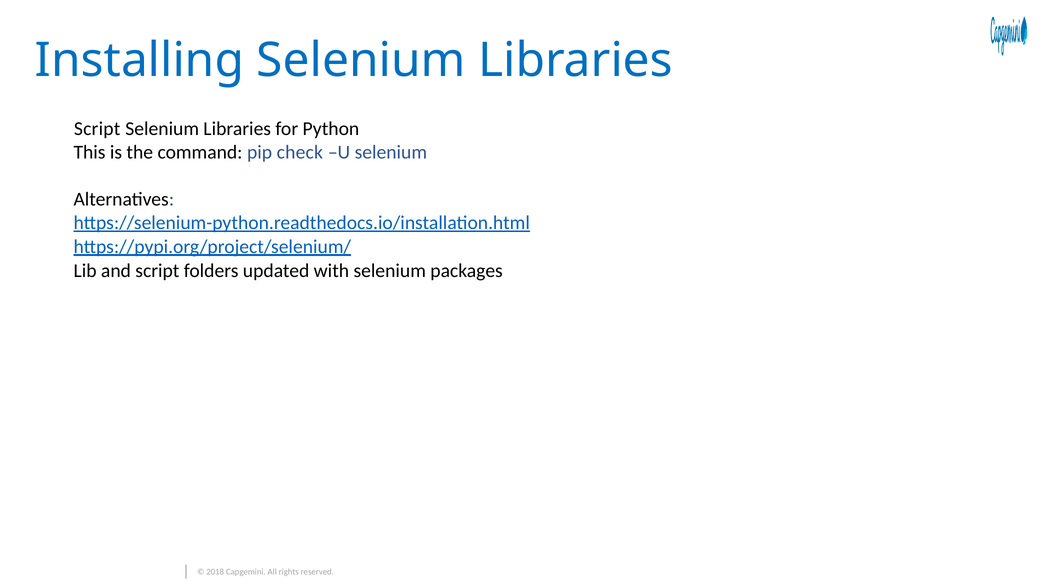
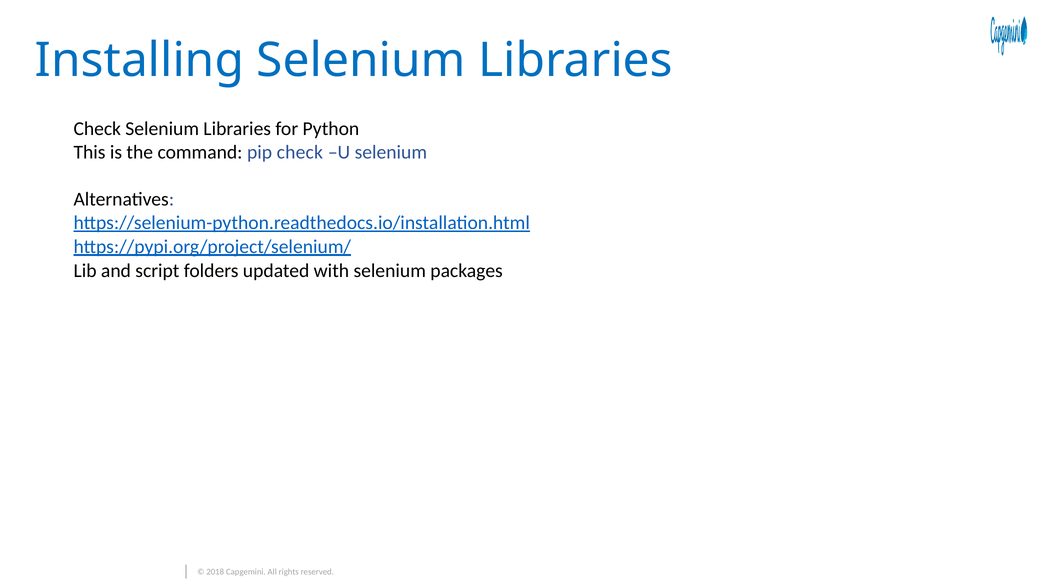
Script at (97, 129): Script -> Check
